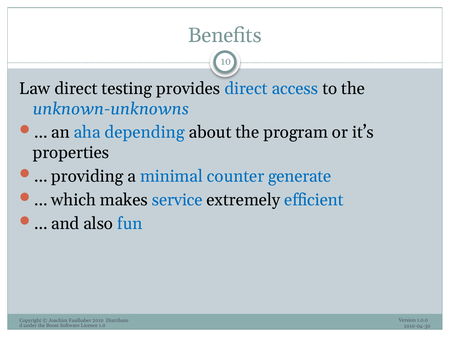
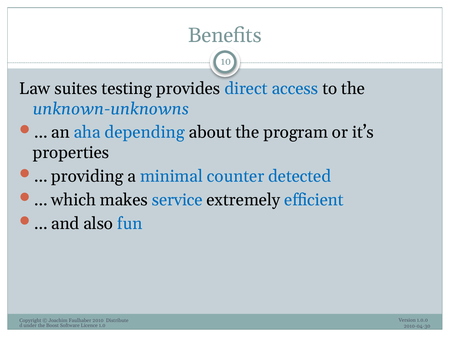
Law direct: direct -> suites
generate: generate -> detected
